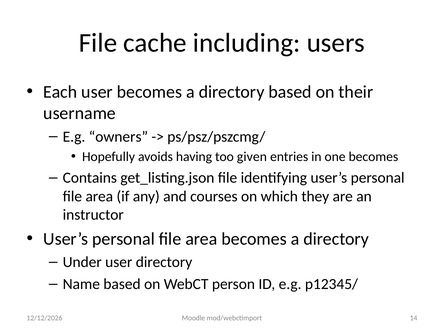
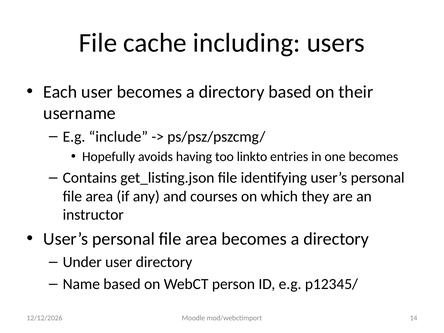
owners: owners -> include
given: given -> linkto
